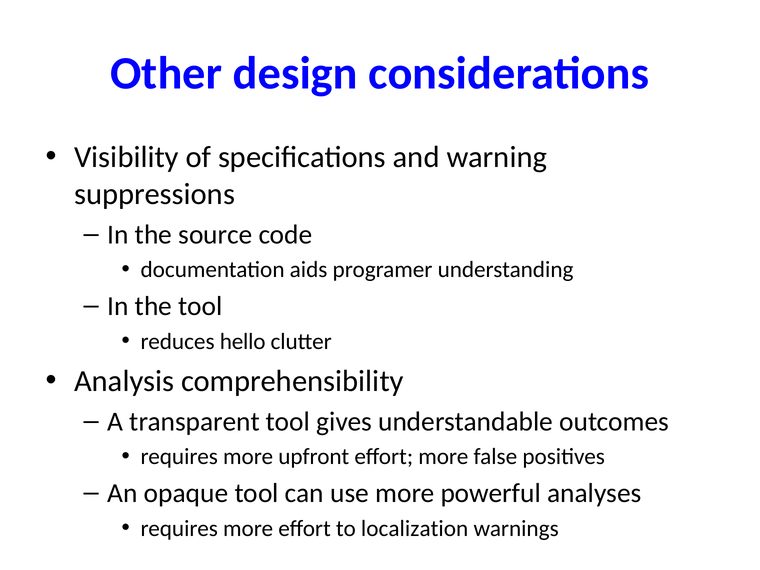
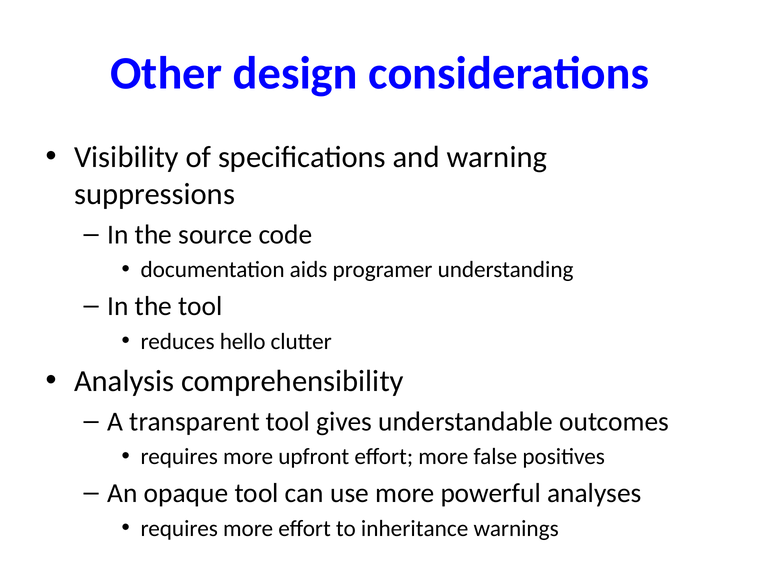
localization: localization -> inheritance
